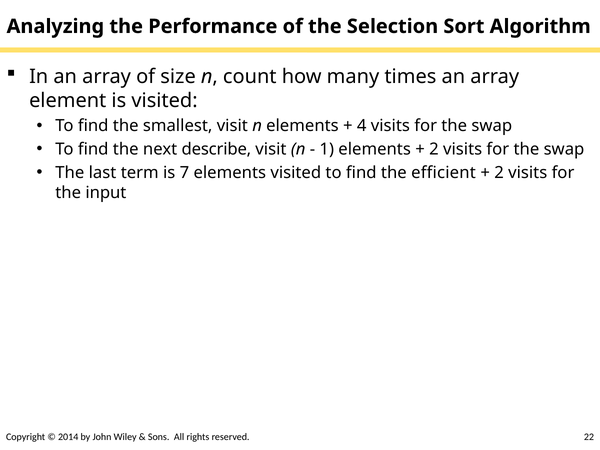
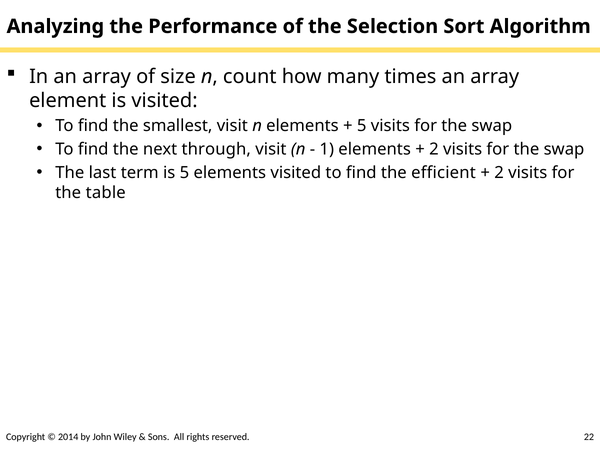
4 at (362, 126): 4 -> 5
describe: describe -> through
is 7: 7 -> 5
input: input -> table
